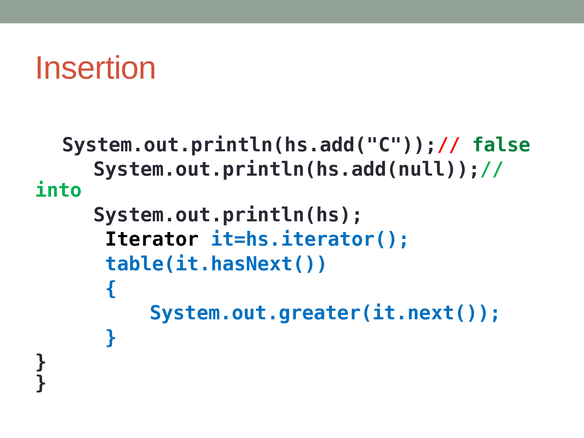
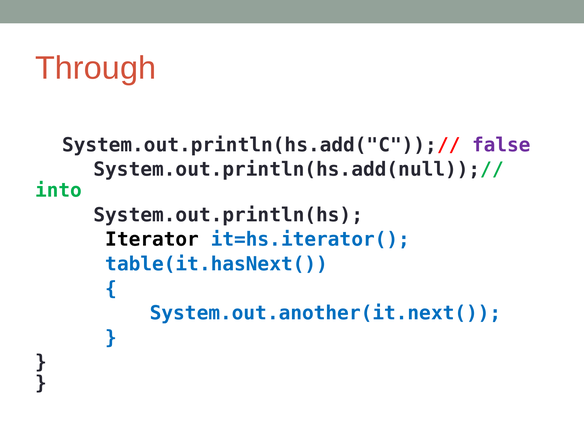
Insertion: Insertion -> Through
false colour: green -> purple
System.out.greater(it.next(: System.out.greater(it.next( -> System.out.another(it.next(
